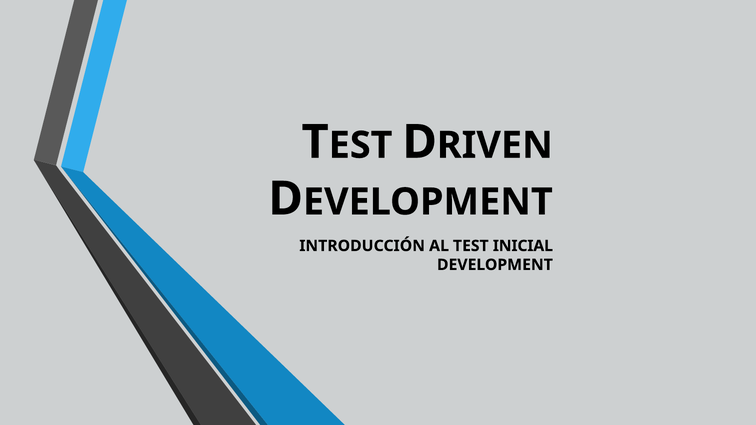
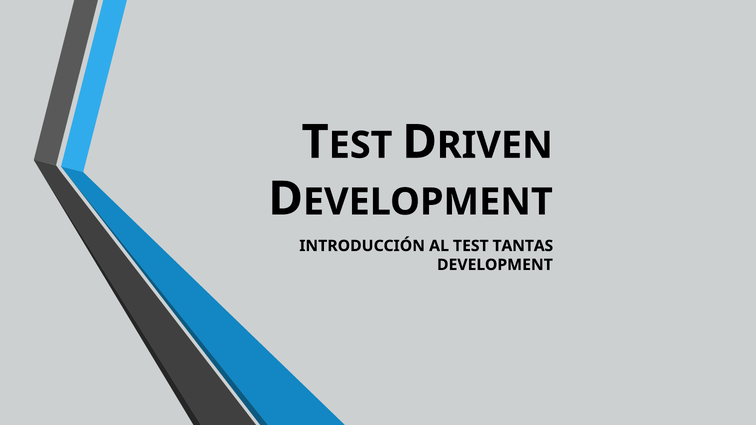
INICIAL: INICIAL -> TANTAS
